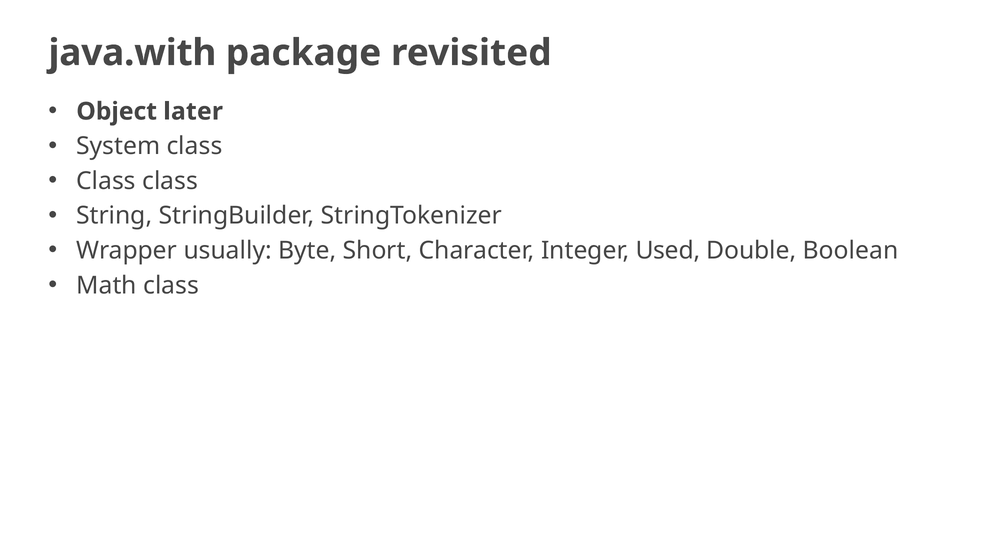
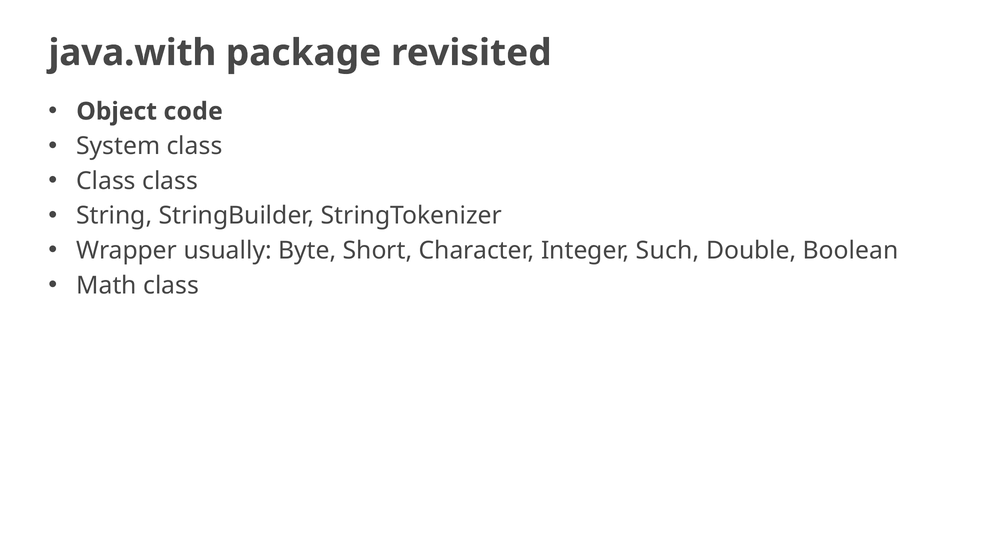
later: later -> code
Used: Used -> Such
